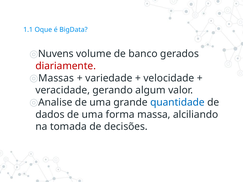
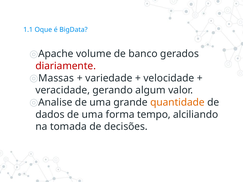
Nuvens: Nuvens -> Apache
quantidade colour: blue -> orange
massa: massa -> tempo
